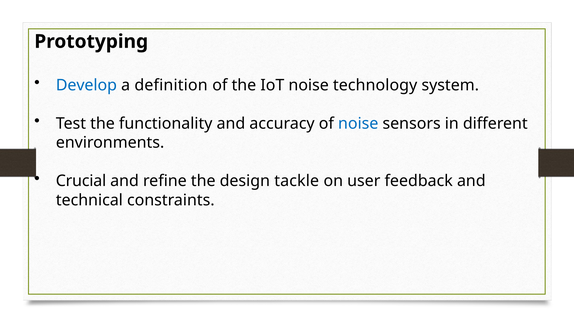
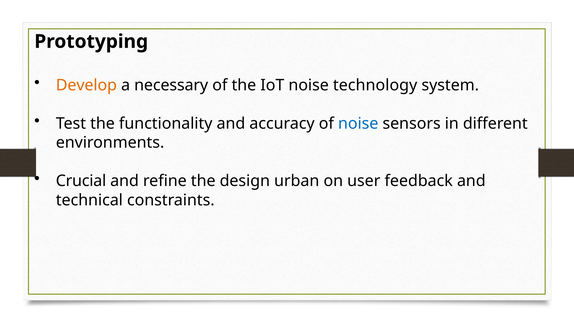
Develop colour: blue -> orange
definition: definition -> necessary
tackle: tackle -> urban
